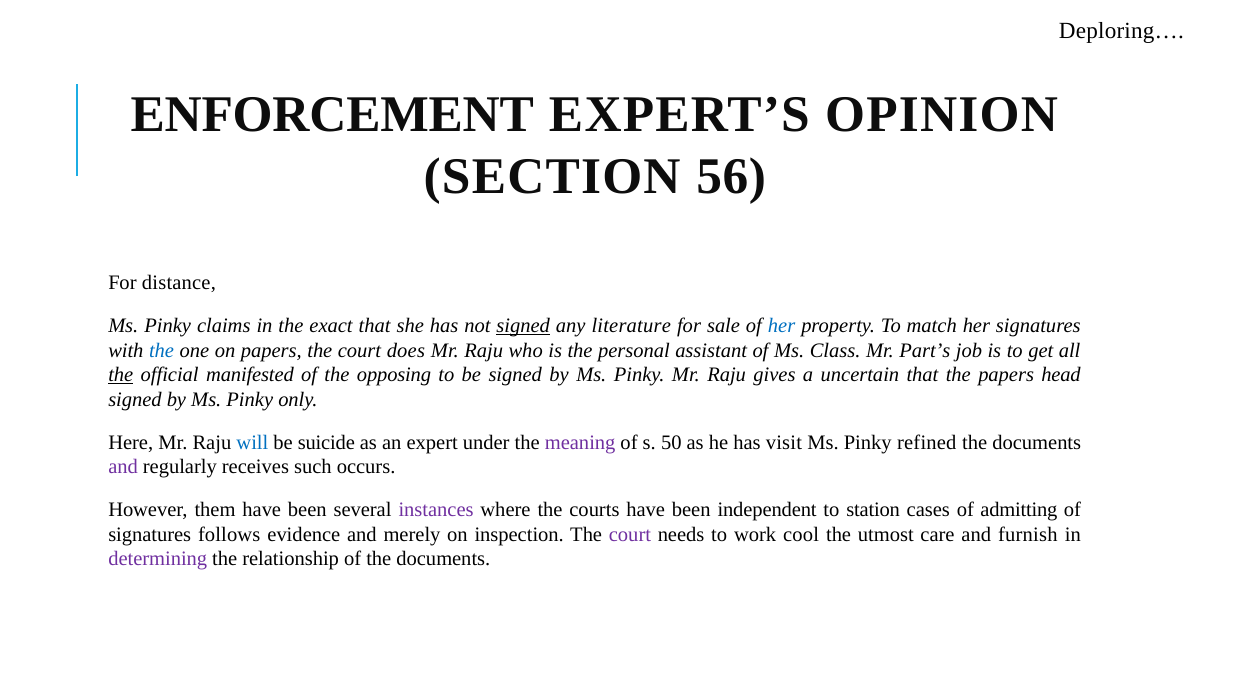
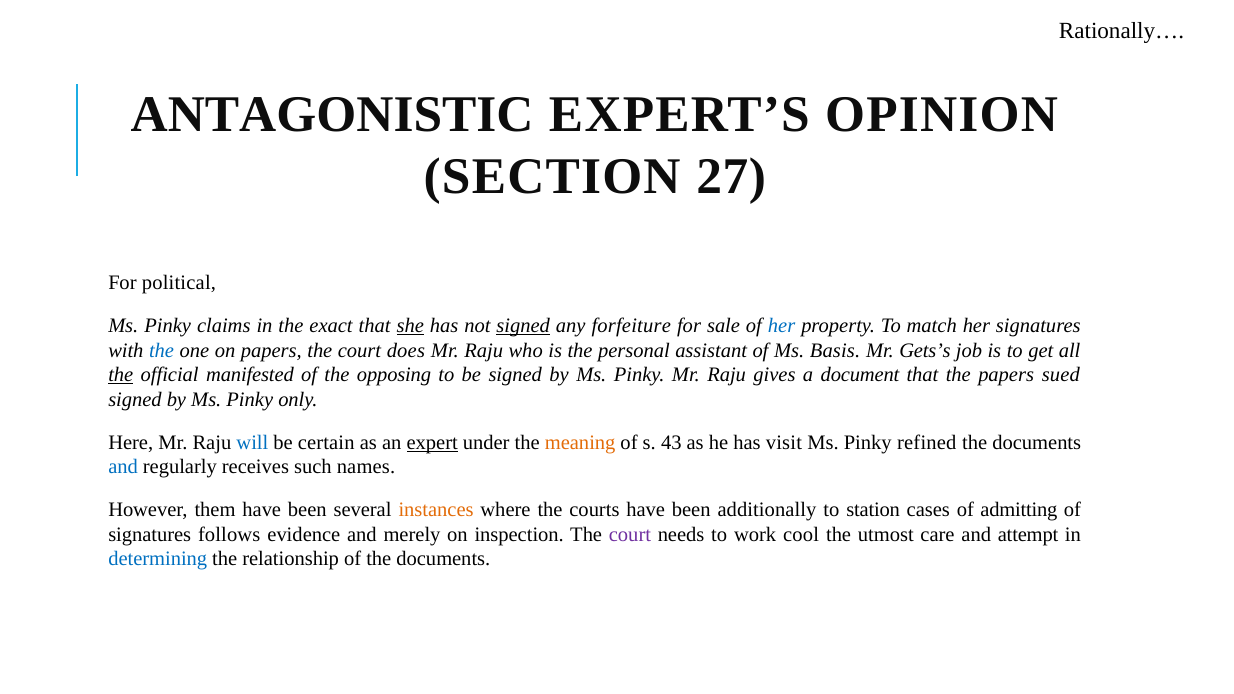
Deploring…: Deploring… -> Rationally…
ENFORCEMENT: ENFORCEMENT -> ANTAGONISTIC
56: 56 -> 27
distance: distance -> political
she underline: none -> present
literature: literature -> forfeiture
Class: Class -> Basis
Part’s: Part’s -> Gets’s
uncertain: uncertain -> document
head: head -> sued
suicide: suicide -> certain
expert underline: none -> present
meaning colour: purple -> orange
50: 50 -> 43
and at (123, 467) colour: purple -> blue
occurs: occurs -> names
instances colour: purple -> orange
independent: independent -> additionally
furnish: furnish -> attempt
determining colour: purple -> blue
